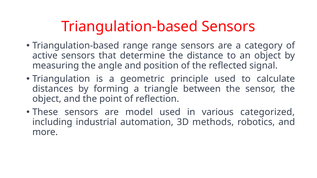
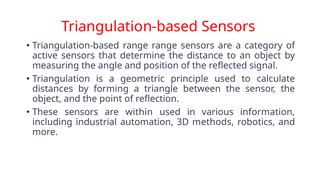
model: model -> within
categorized: categorized -> information
